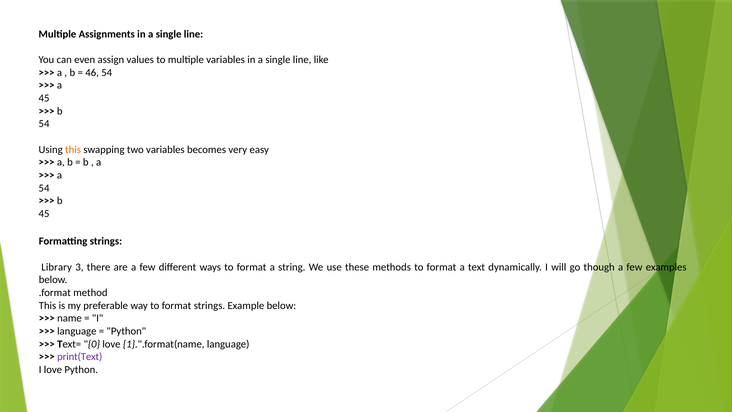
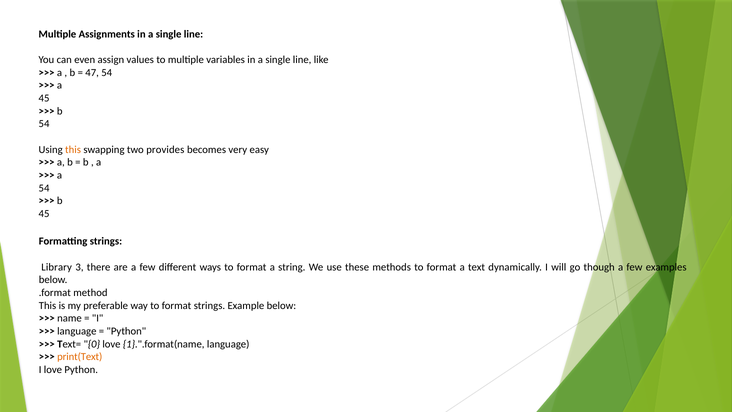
46: 46 -> 47
two variables: variables -> provides
print(Text colour: purple -> orange
